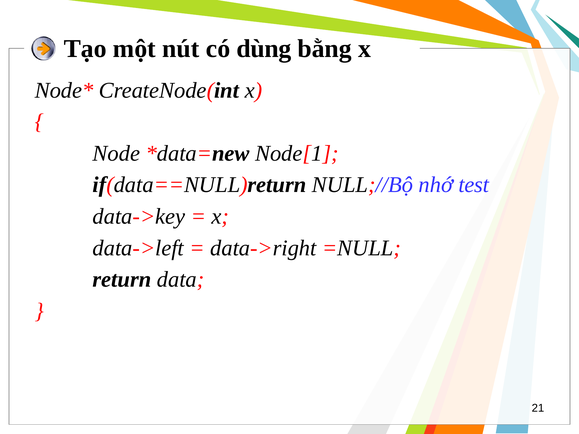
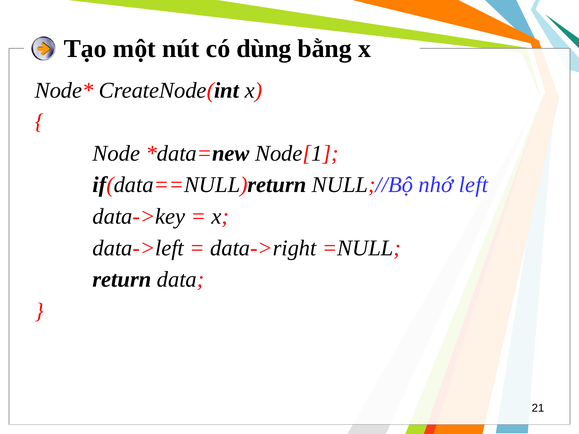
test: test -> left
